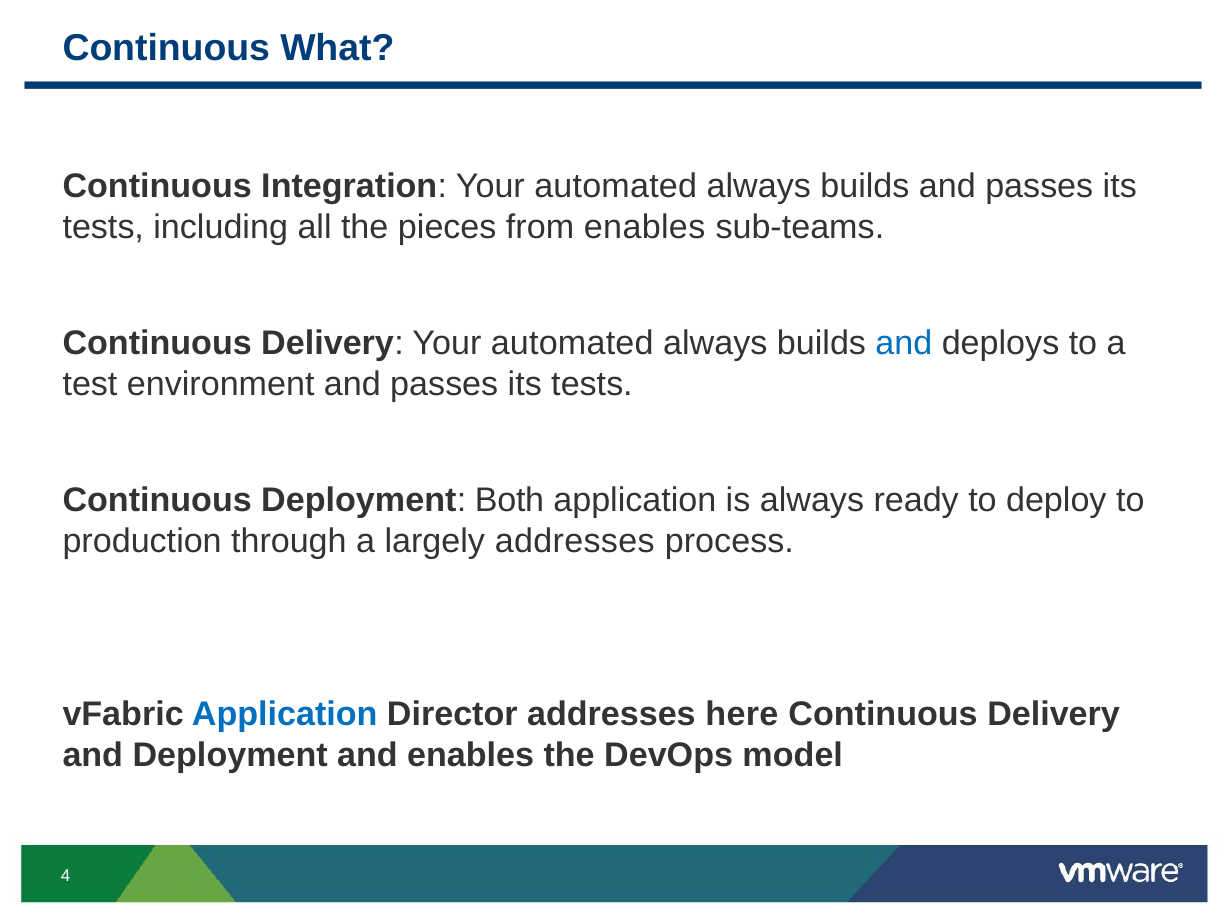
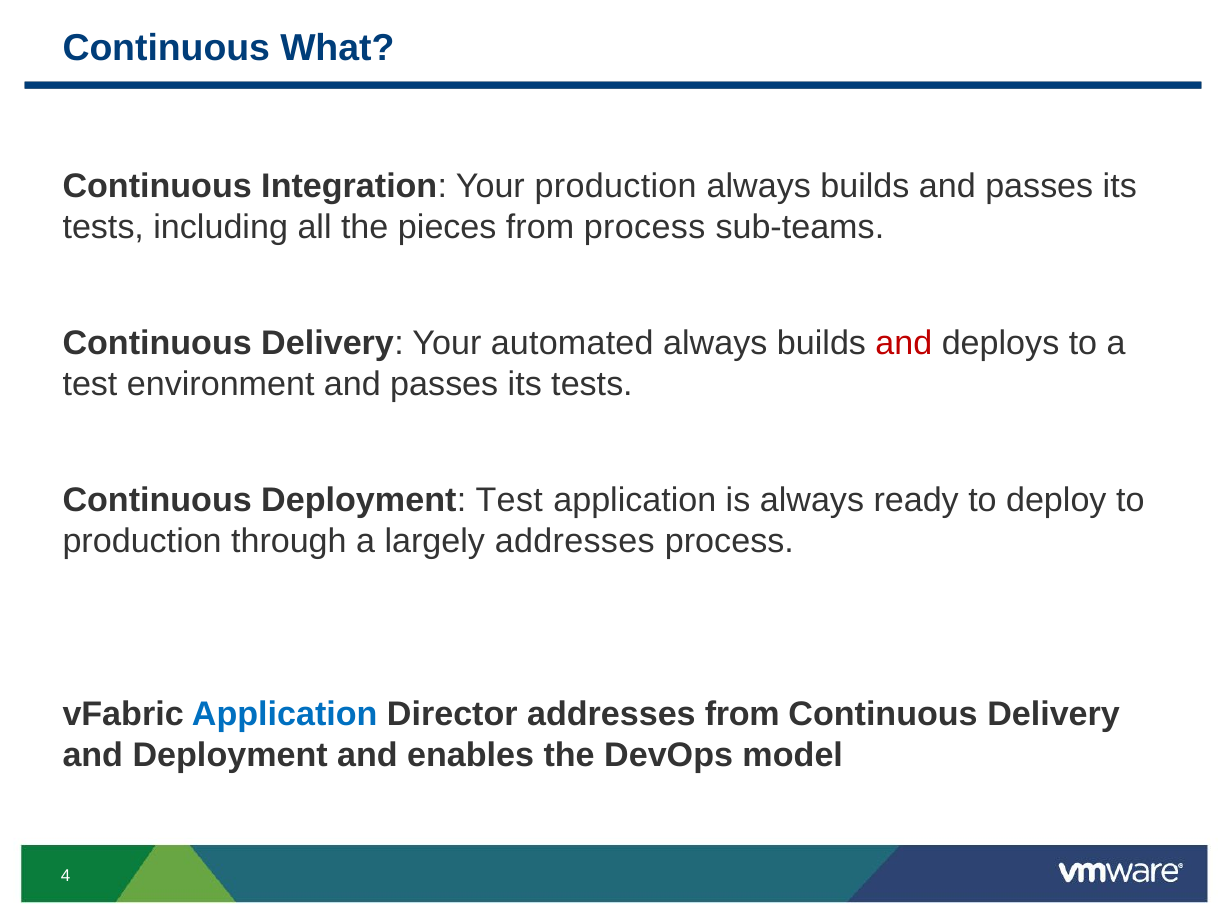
Integration Your automated: automated -> production
from enables: enables -> process
and at (904, 343) colour: blue -> red
Deployment Both: Both -> Test
addresses here: here -> from
